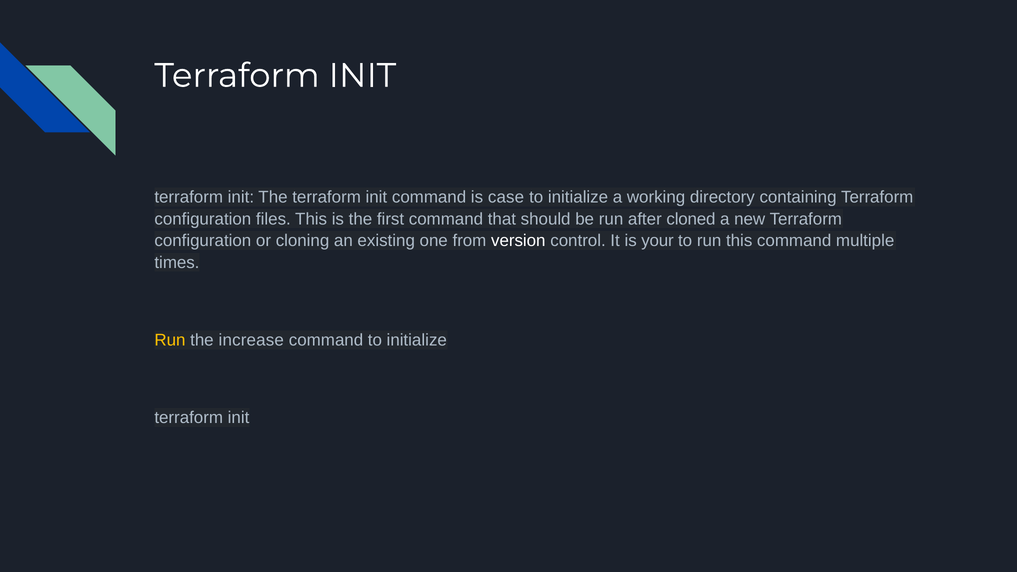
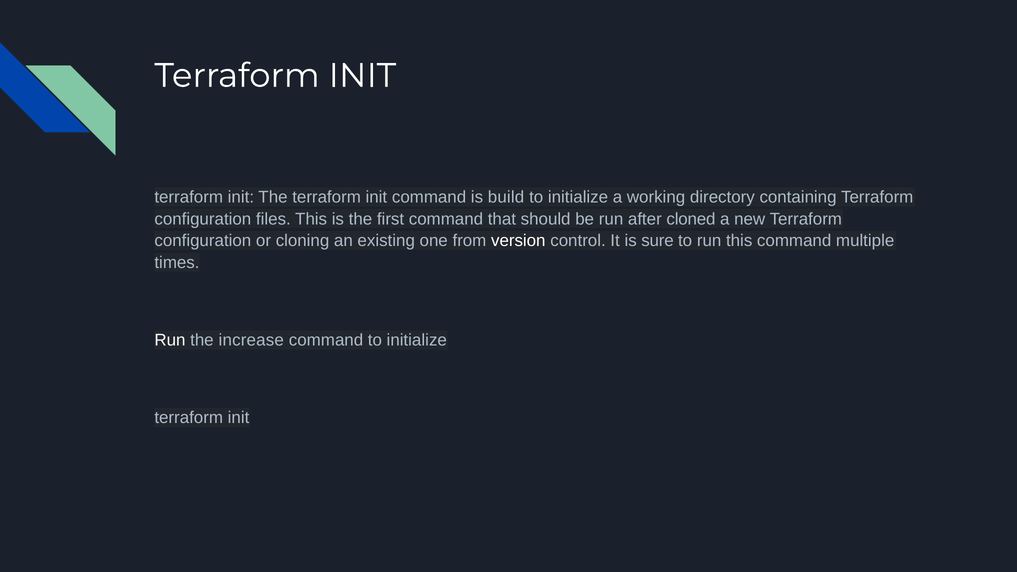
case: case -> build
your: your -> sure
Run at (170, 340) colour: yellow -> white
